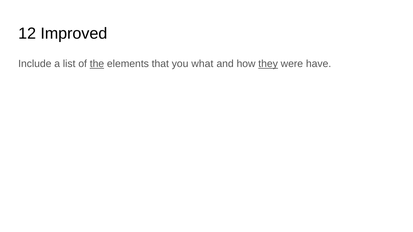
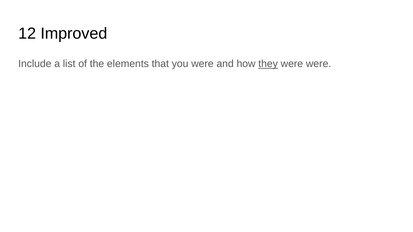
the underline: present -> none
you what: what -> were
were have: have -> were
